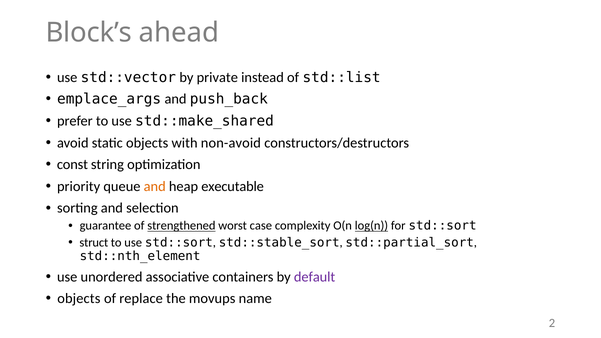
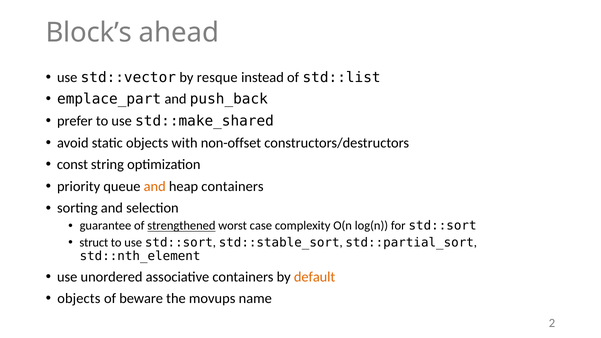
private: private -> resque
emplace_args: emplace_args -> emplace_part
non-avoid: non-avoid -> non-offset
heap executable: executable -> containers
log(n underline: present -> none
default colour: purple -> orange
replace: replace -> beware
